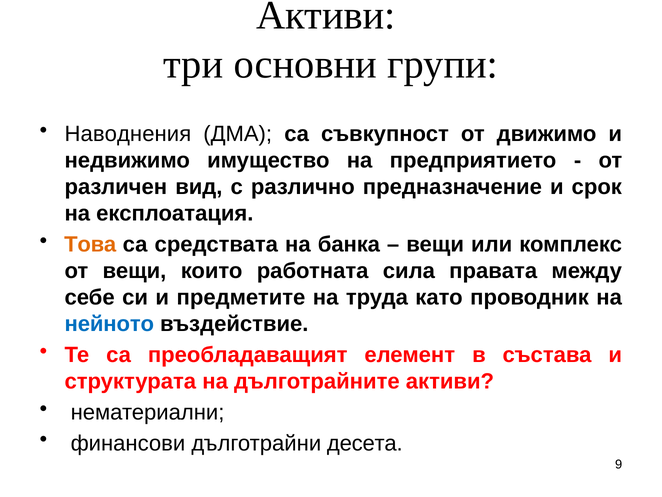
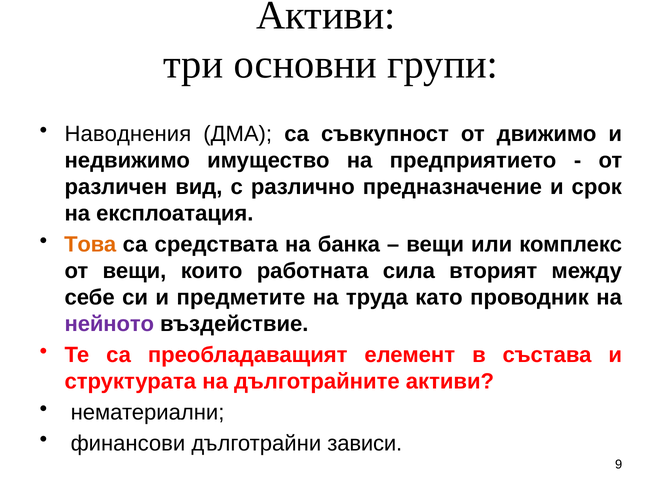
правата: правата -> вторият
нейното colour: blue -> purple
десета: десета -> зависи
